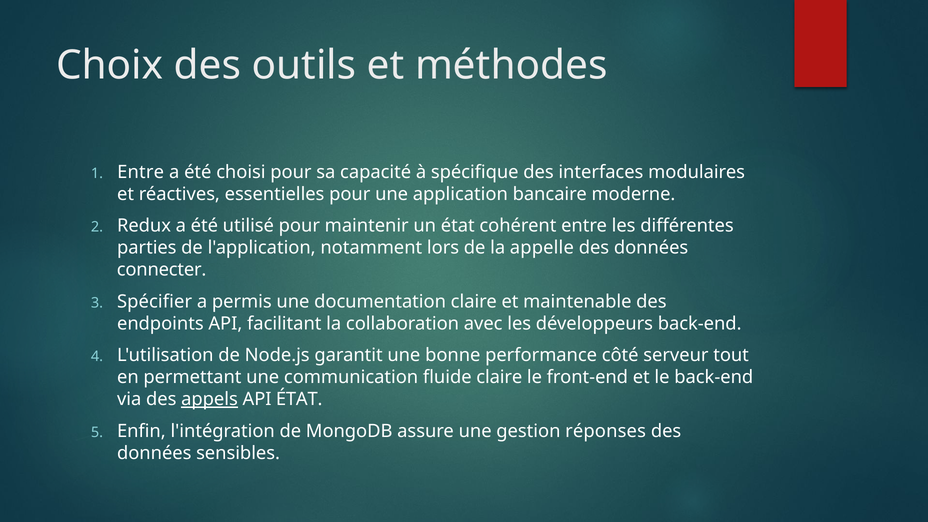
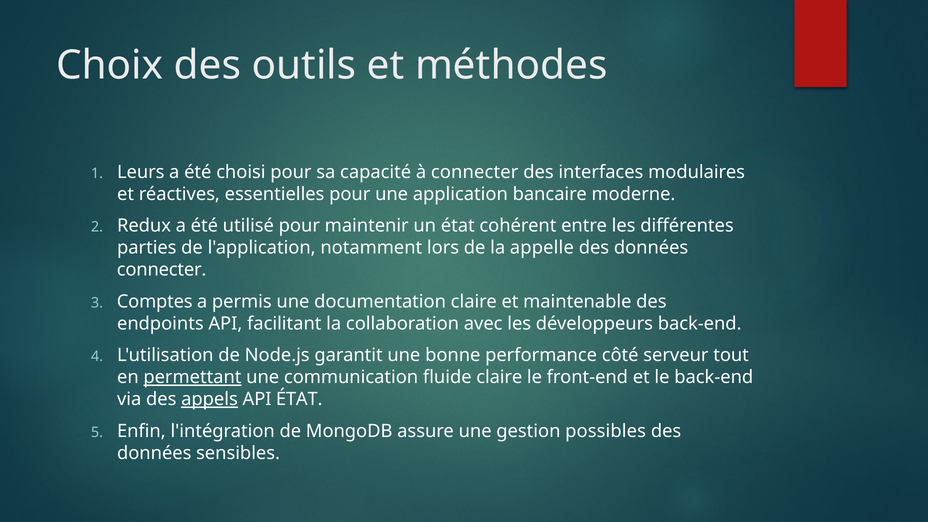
Entre at (141, 172): Entre -> Leurs
à spécifique: spécifique -> connecter
Spécifier: Spécifier -> Comptes
permettant underline: none -> present
réponses: réponses -> possibles
